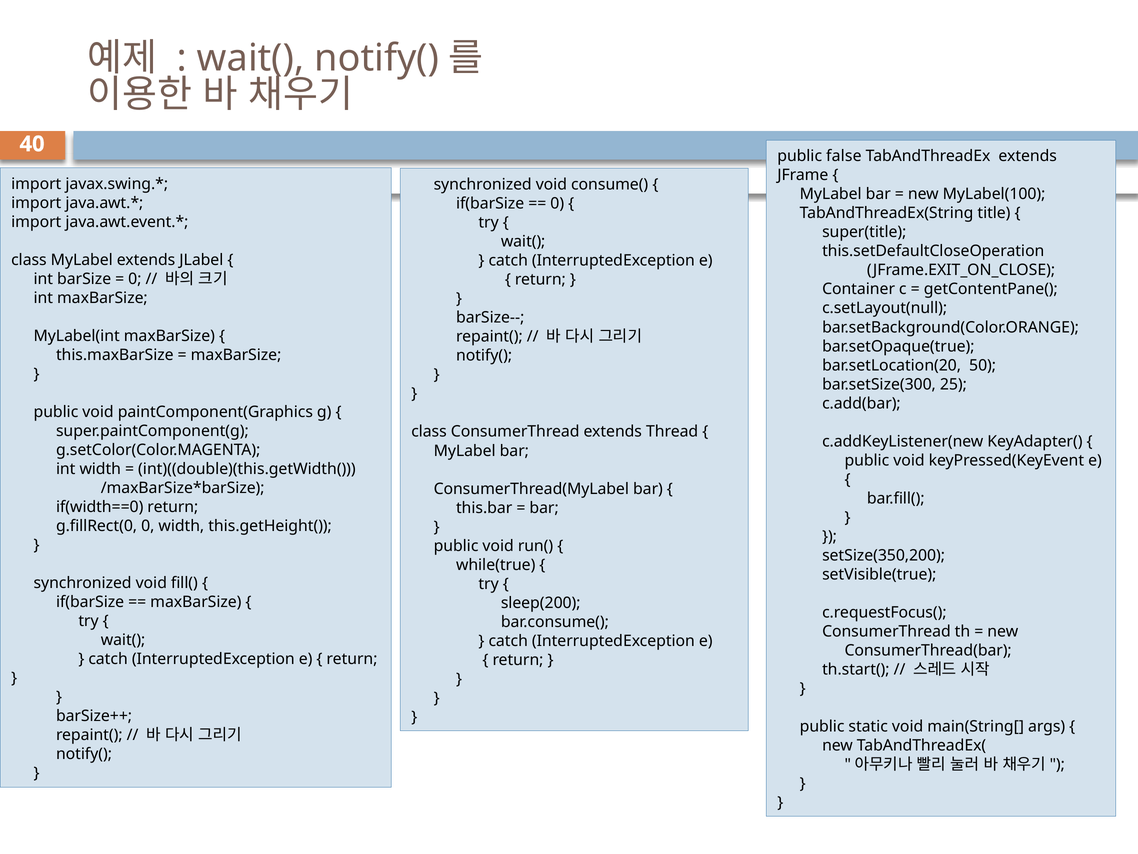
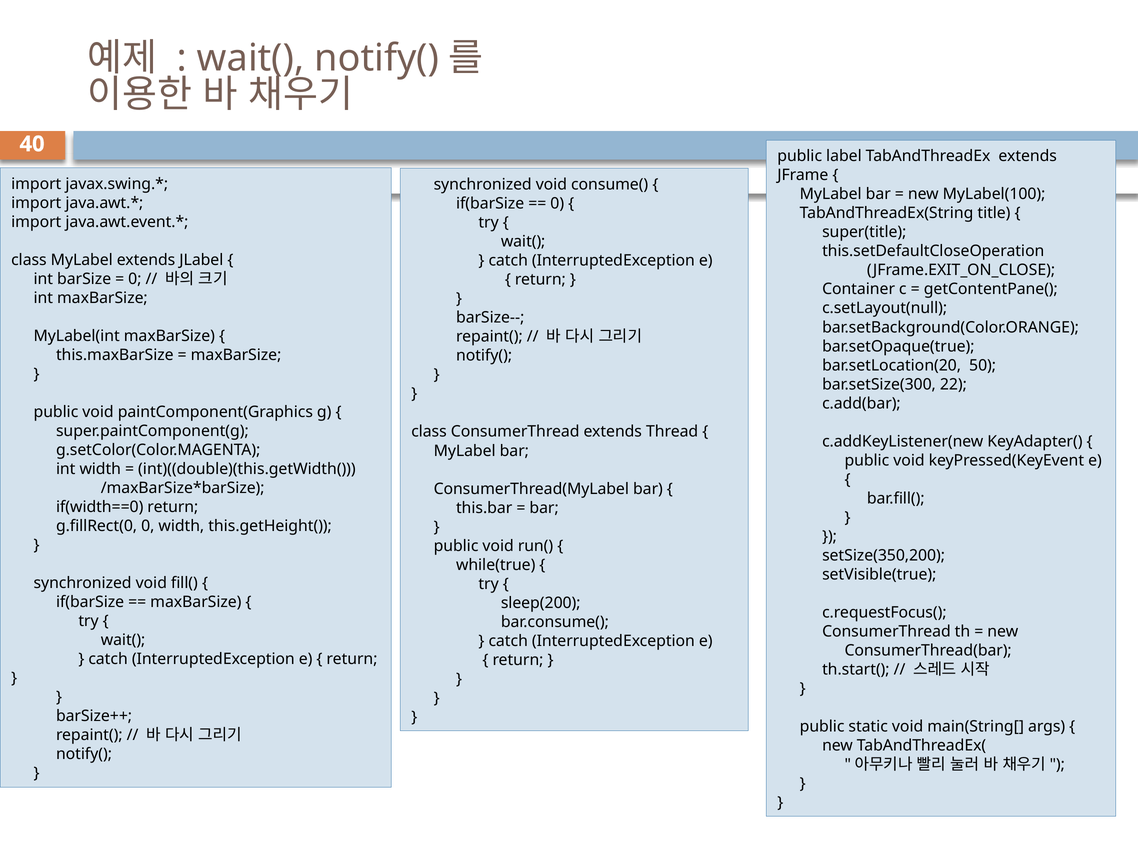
false: false -> label
25: 25 -> 22
